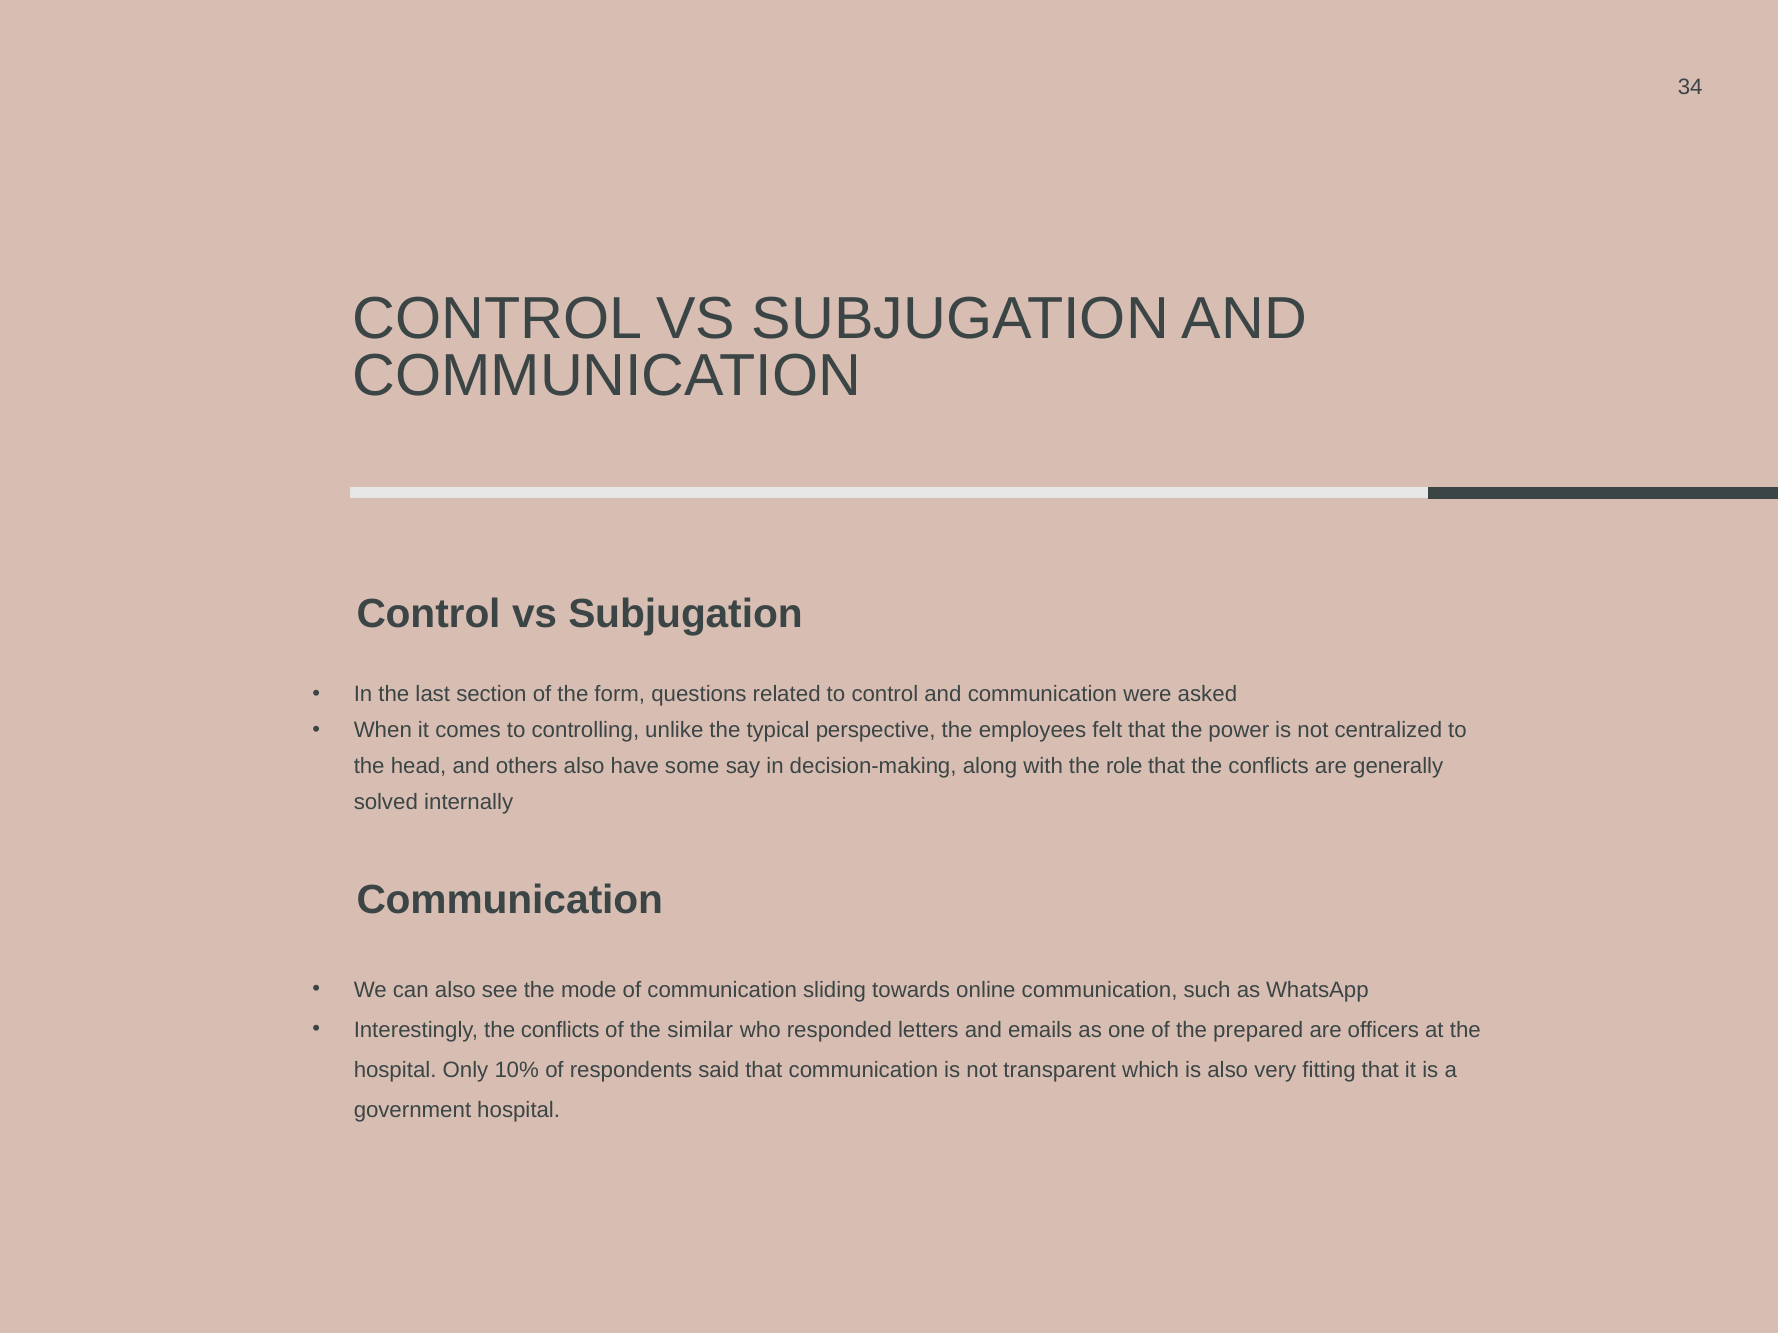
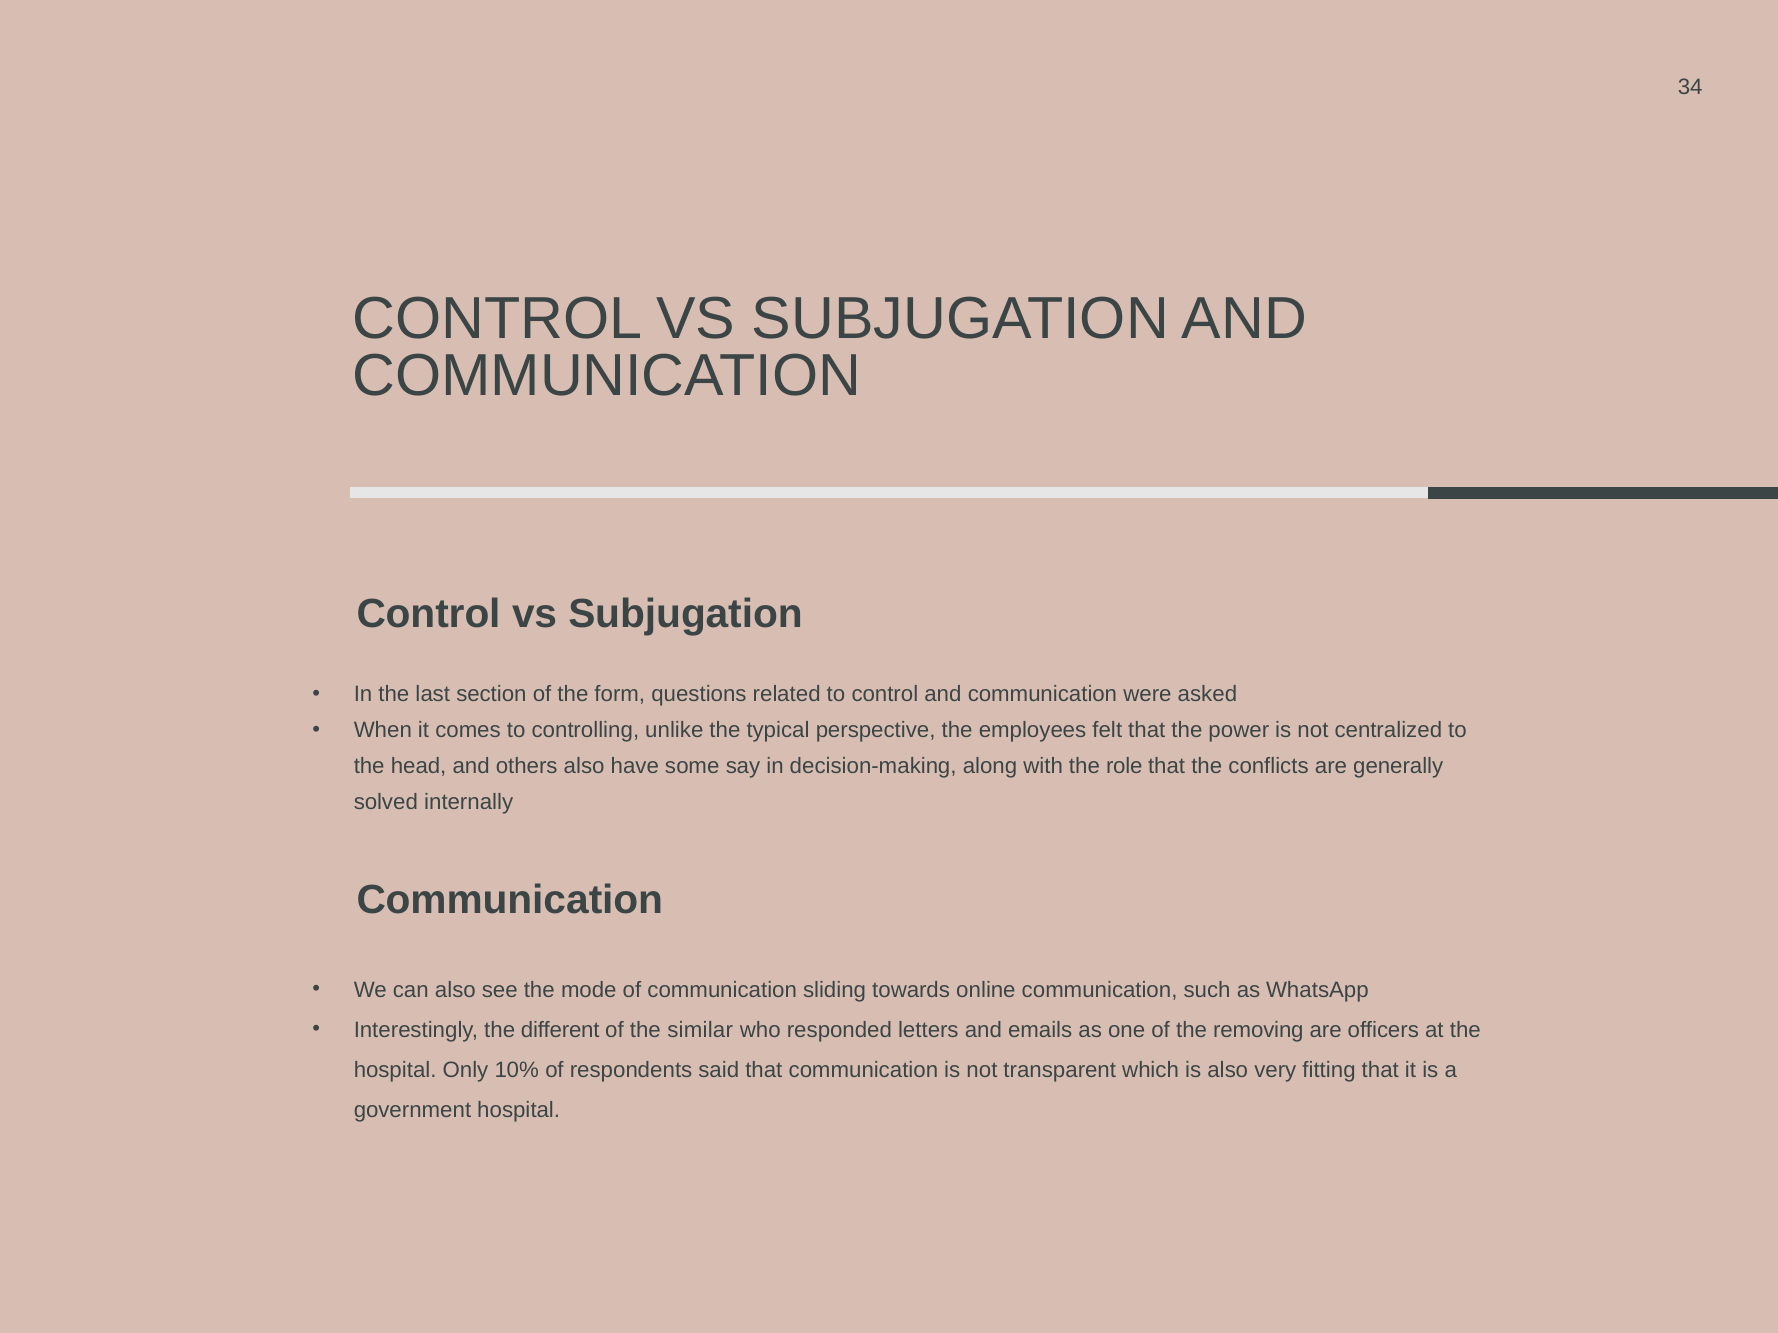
Interestingly the conflicts: conflicts -> different
prepared: prepared -> removing
